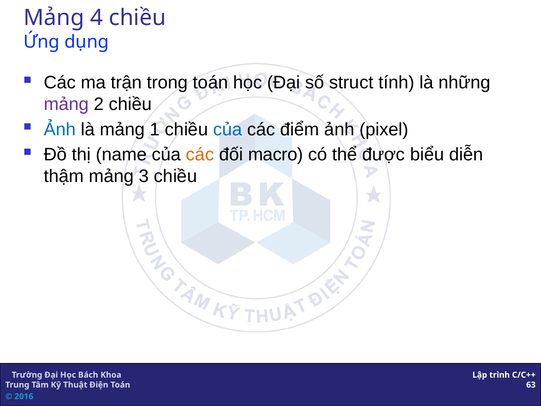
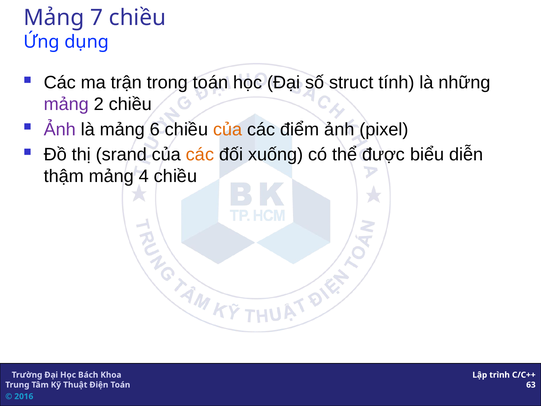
4: 4 -> 7
Ảnh at (60, 129) colour: blue -> purple
1: 1 -> 6
của at (228, 129) colour: blue -> orange
name: name -> srand
macro: macro -> xuống
3: 3 -> 4
